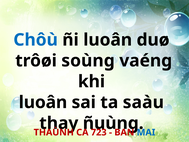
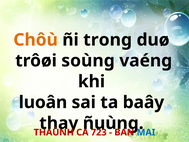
Chôù colour: blue -> orange
ñi luoân: luoân -> trong
saàu: saàu -> baây
